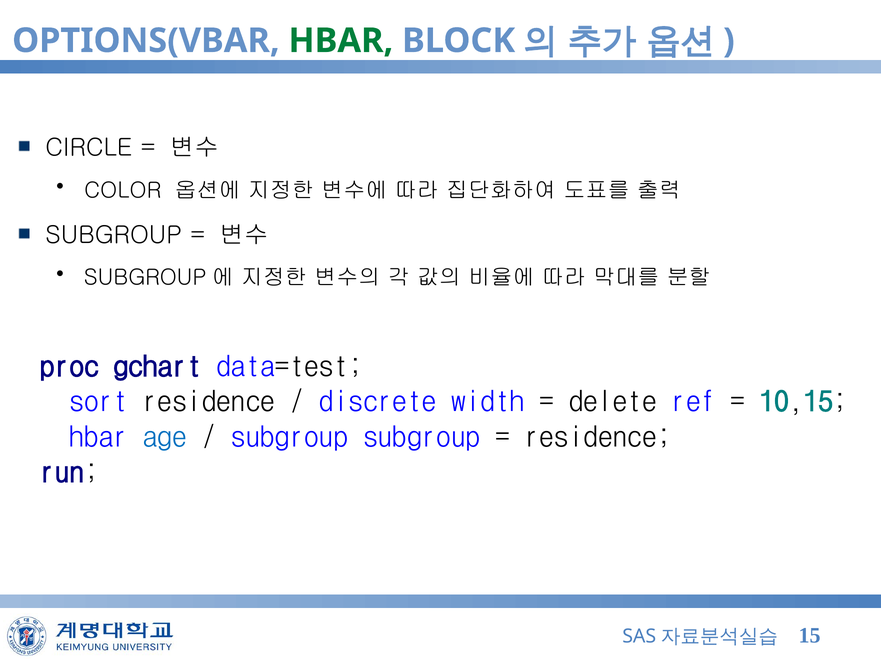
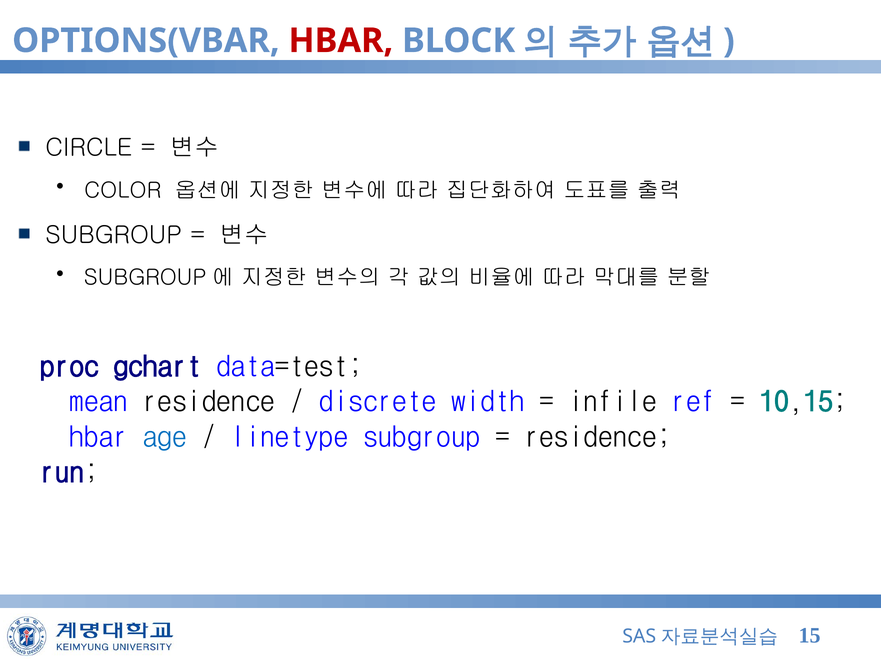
HBAR at (341, 41) colour: green -> red
sort: sort -> mean
delete: delete -> infile
subgroup at (290, 437): subgroup -> linetype
